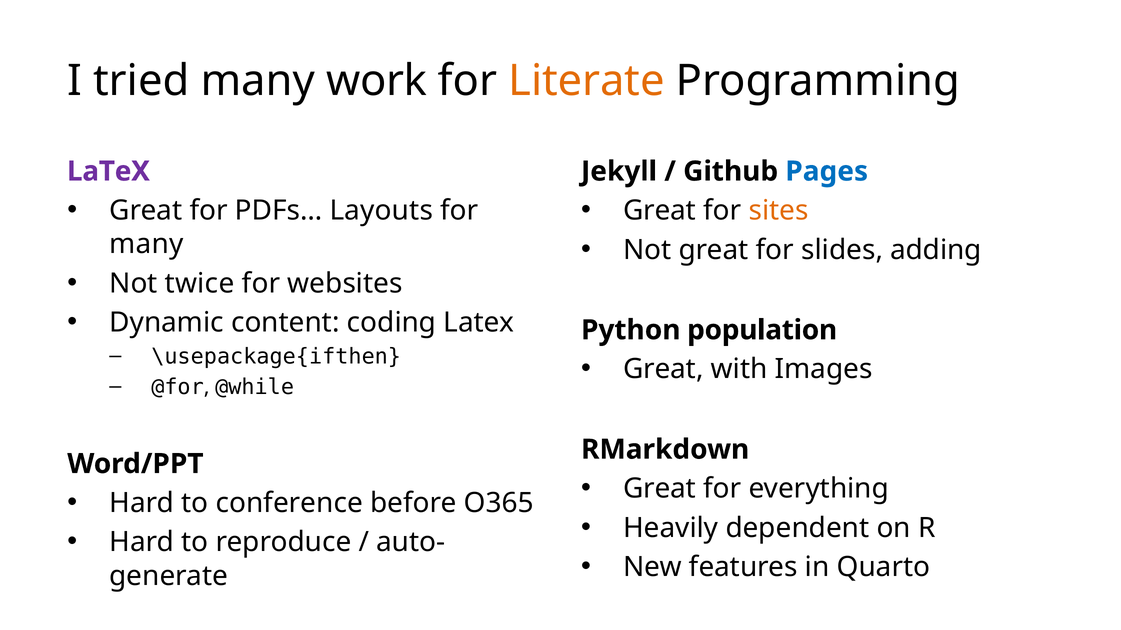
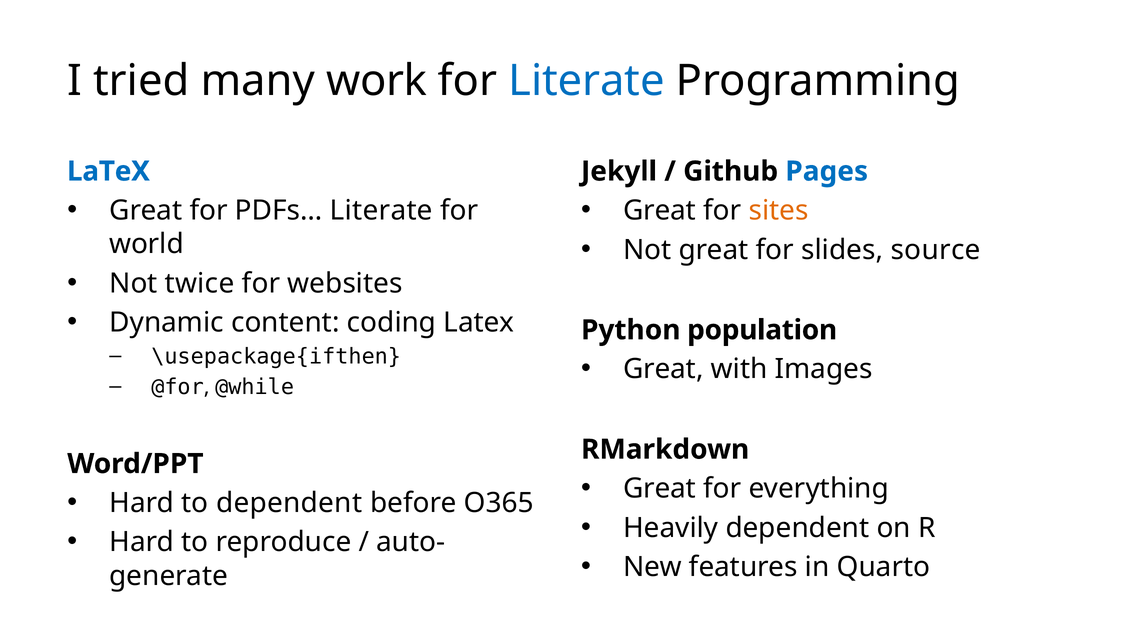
Literate at (587, 81) colour: orange -> blue
LaTeX at (108, 172) colour: purple -> blue
PDFs… Layouts: Layouts -> Literate
adding: adding -> source
many at (146, 244): many -> world
to conference: conference -> dependent
